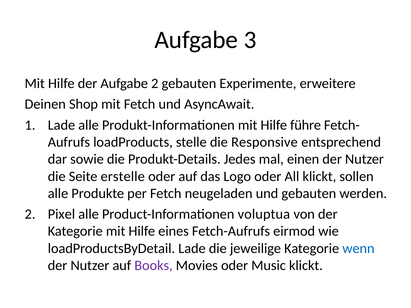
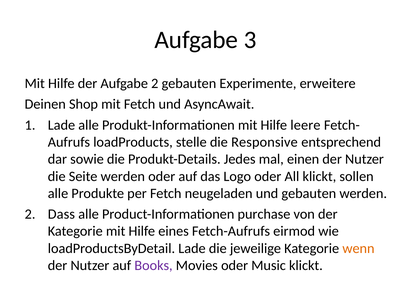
führe: führe -> leere
Seite erstelle: erstelle -> werden
Pixel: Pixel -> Dass
voluptua: voluptua -> purchase
wenn colour: blue -> orange
